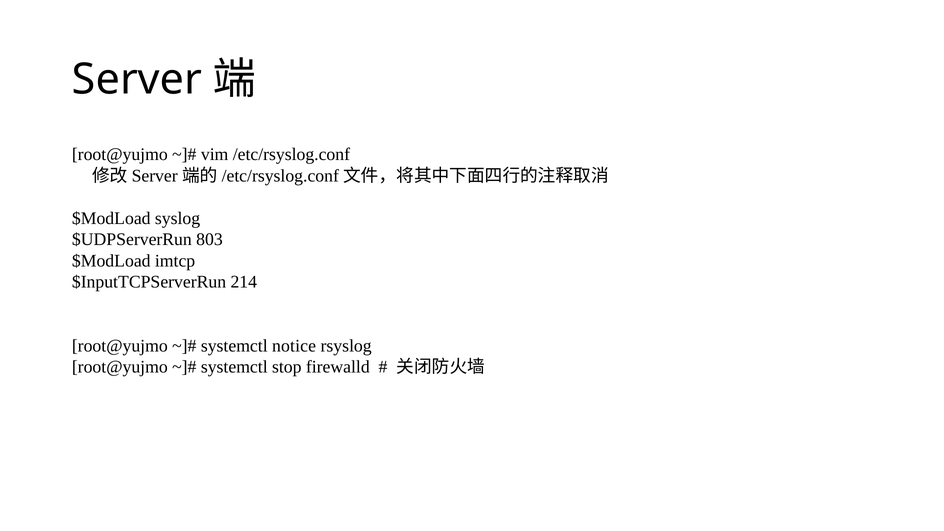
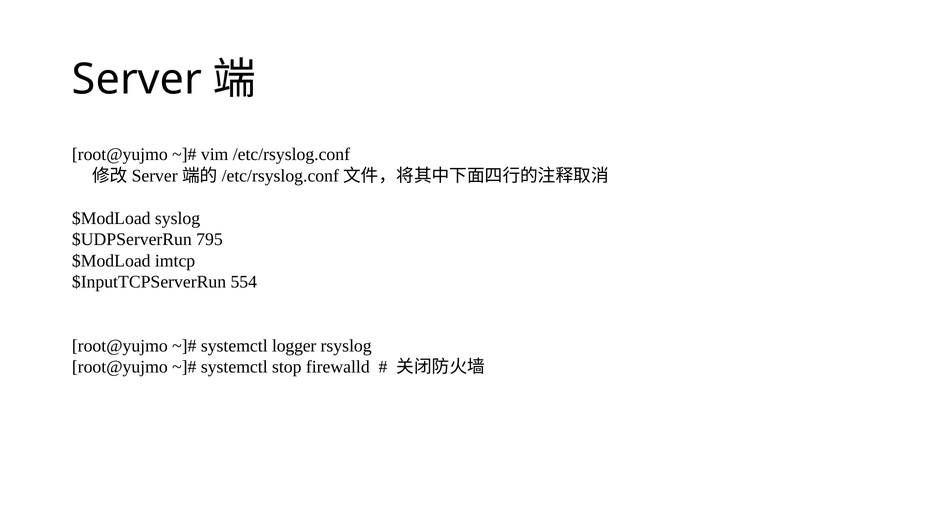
803: 803 -> 795
214: 214 -> 554
notice: notice -> logger
